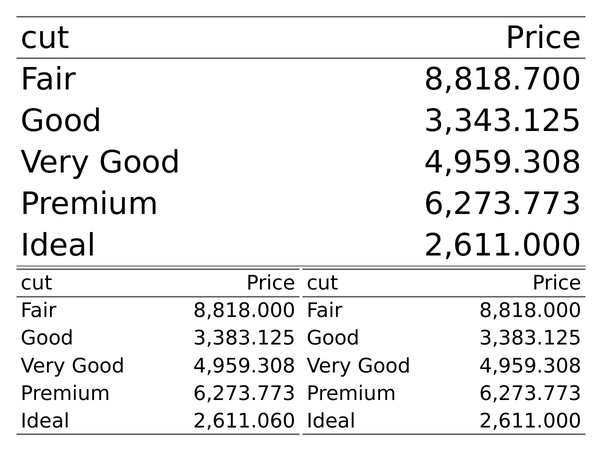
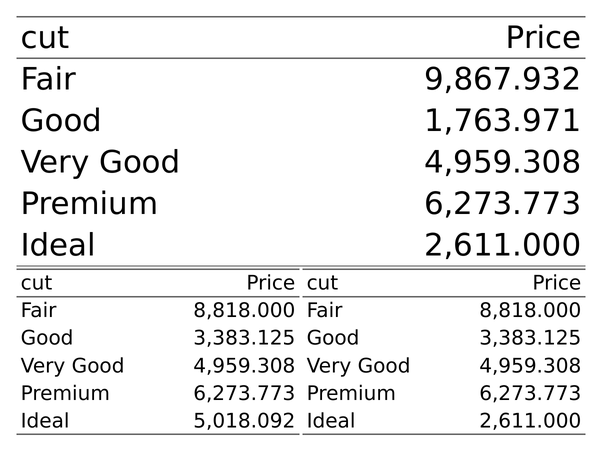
8,818.700: 8,818.700 -> 9,867.932
3,343.125: 3,343.125 -> 1,763.971
2,611.060: 2,611.060 -> 5,018.092
